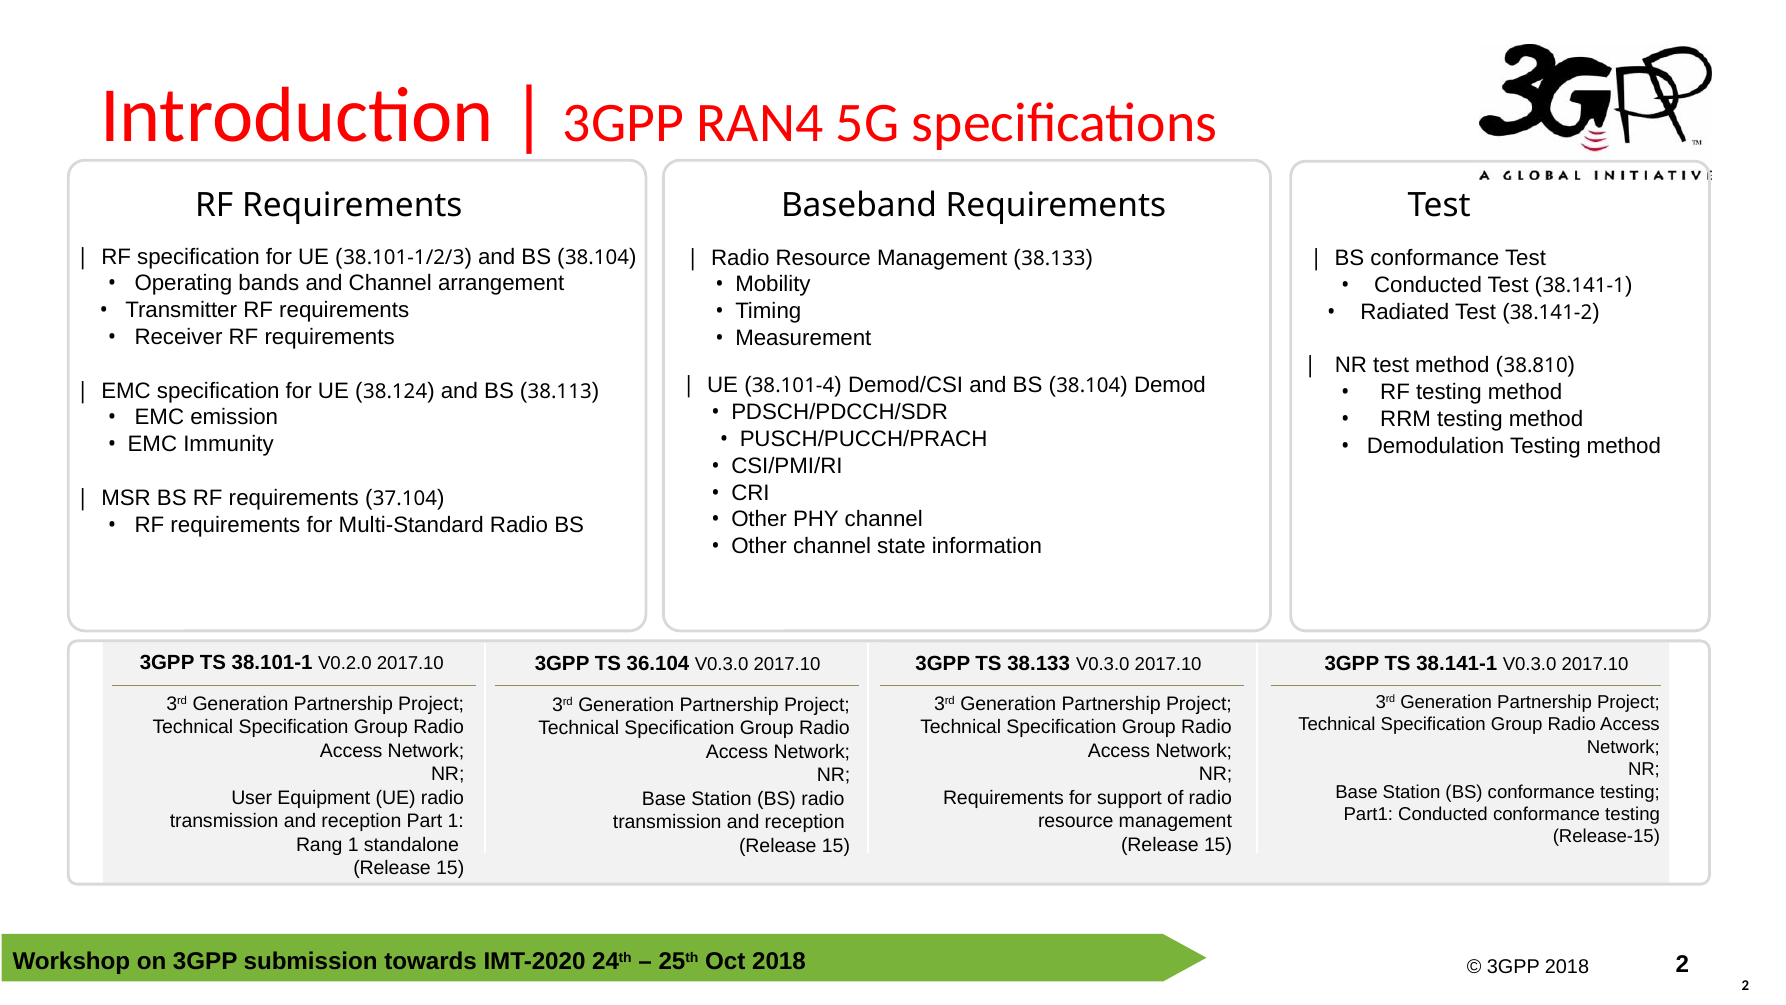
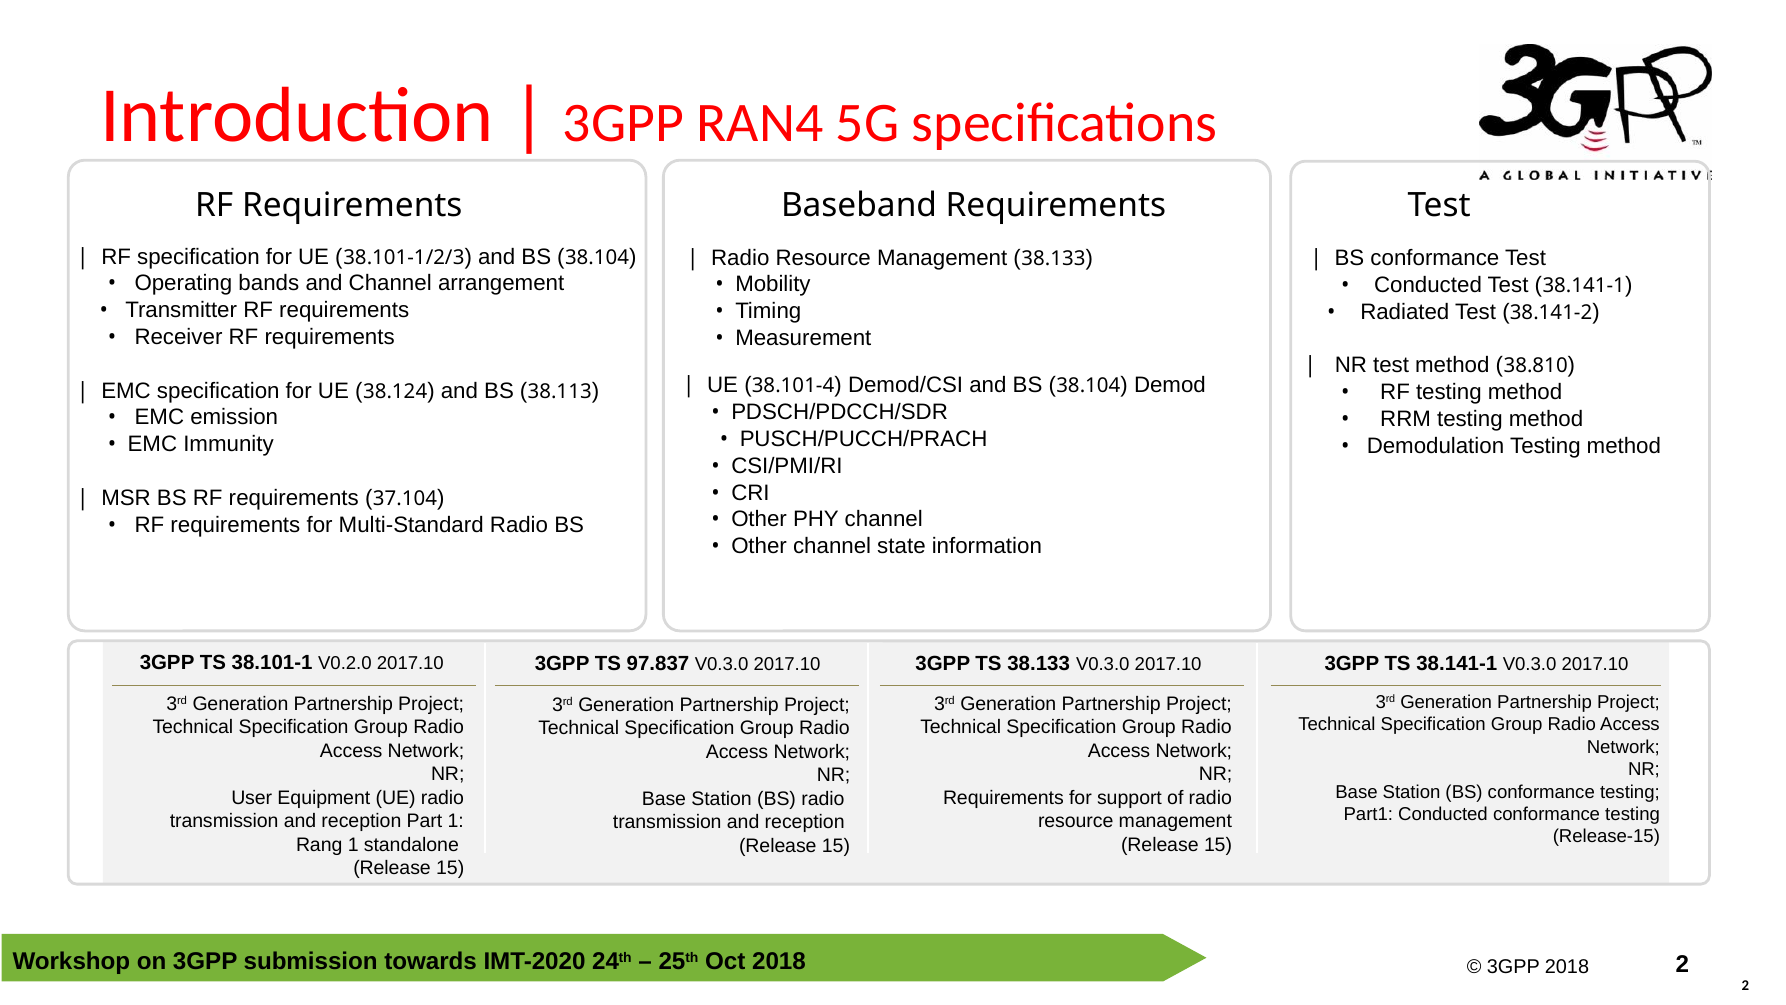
36.104: 36.104 -> 97.837
